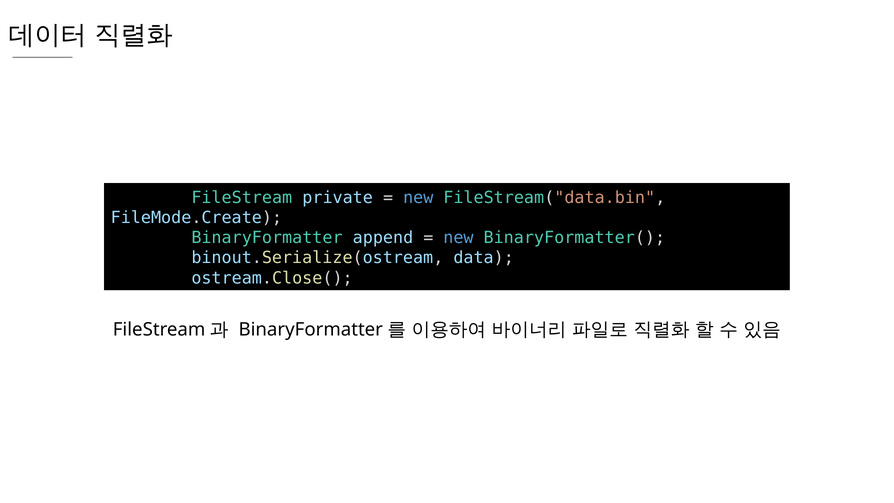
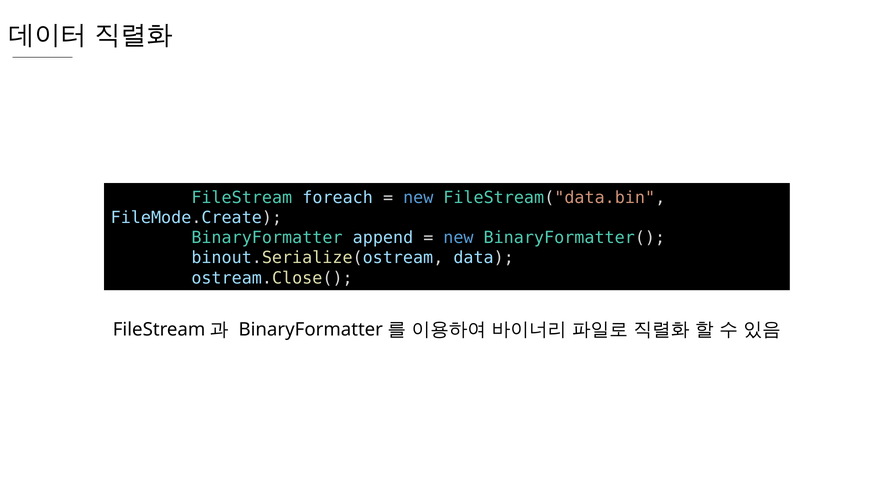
private: private -> foreach
